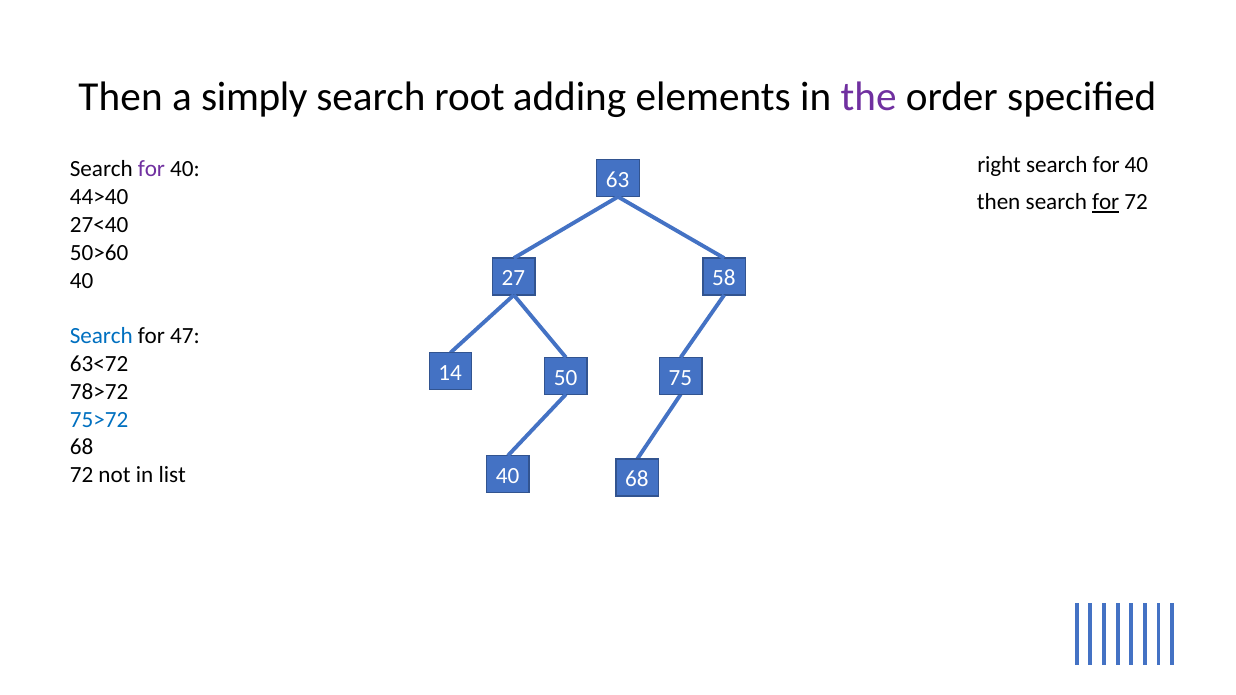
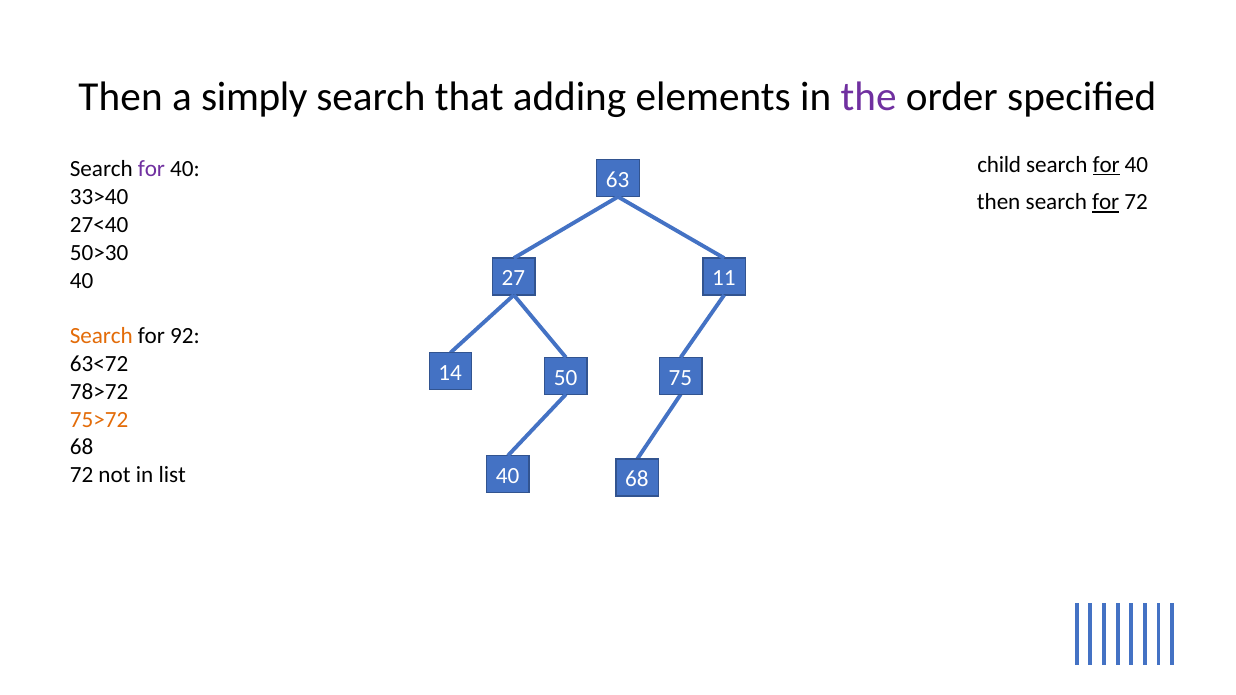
root: root -> that
right: right -> child
for at (1106, 165) underline: none -> present
44>40: 44>40 -> 33>40
50>60: 50>60 -> 50>30
58: 58 -> 11
Search at (101, 336) colour: blue -> orange
47: 47 -> 92
75>72 colour: blue -> orange
